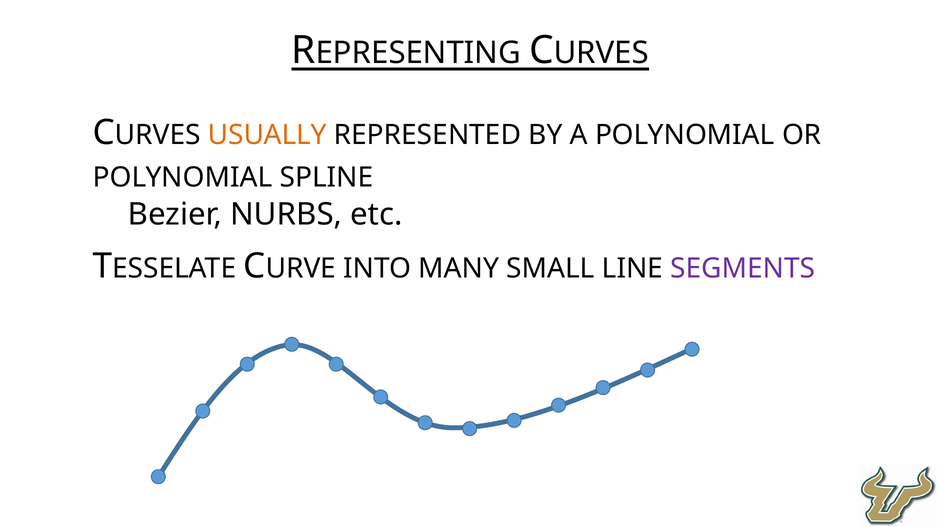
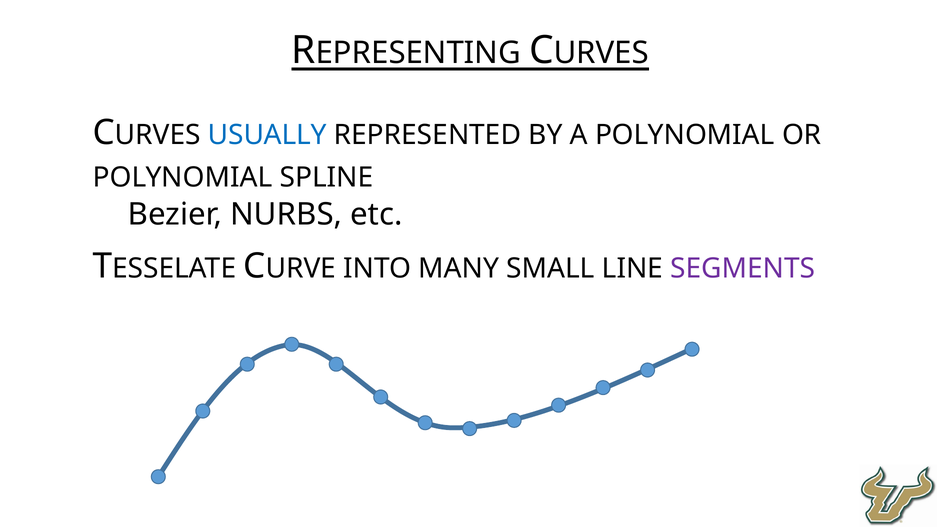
USUALLY colour: orange -> blue
